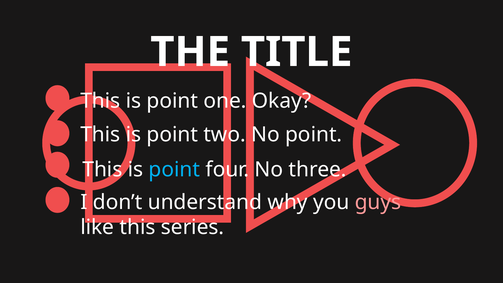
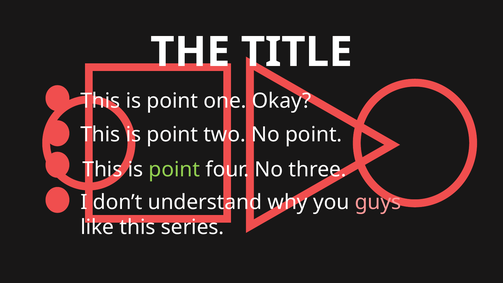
point at (174, 170) colour: light blue -> light green
